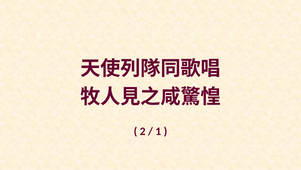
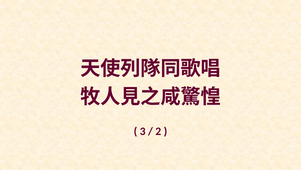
2: 2 -> 3
1: 1 -> 2
